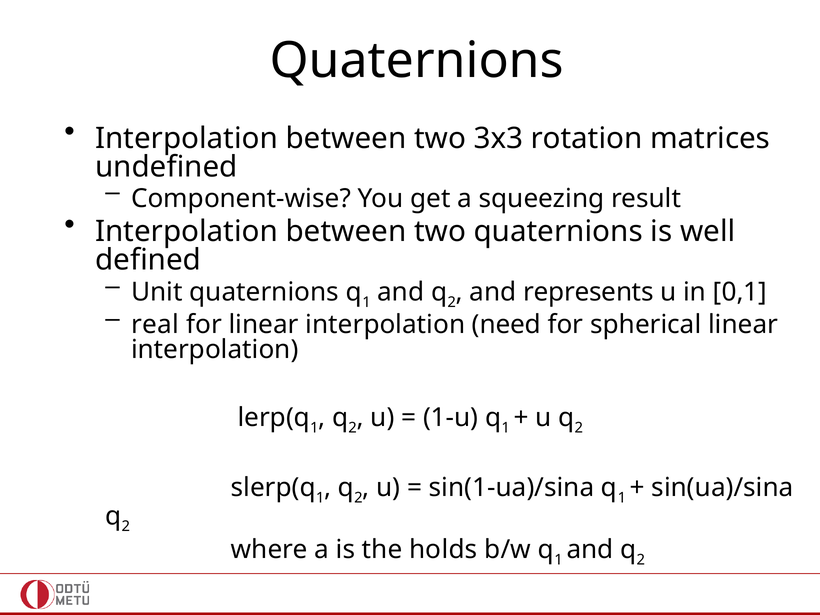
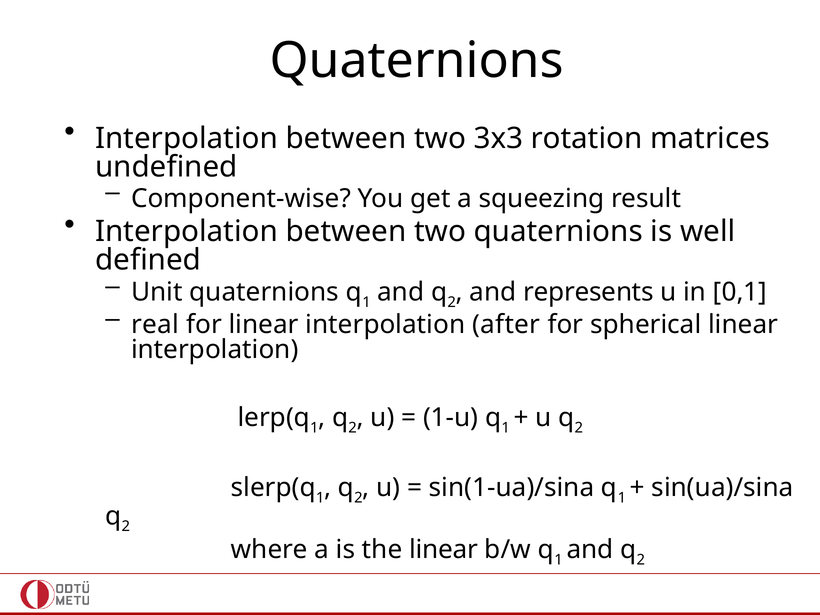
need: need -> after
the holds: holds -> linear
